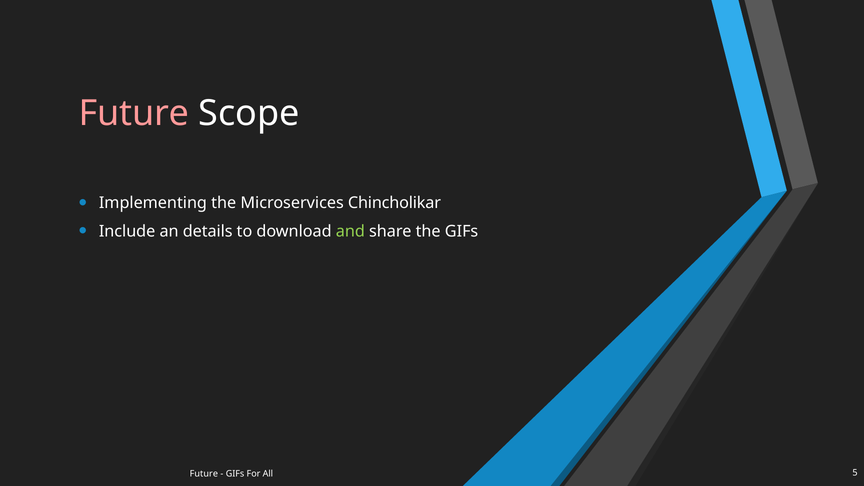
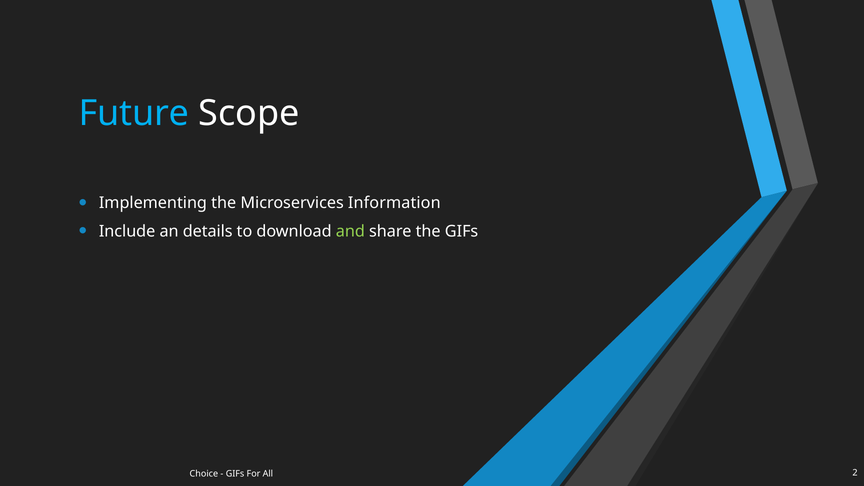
Future at (134, 113) colour: pink -> light blue
Chincholikar: Chincholikar -> Information
Future at (204, 474): Future -> Choice
5: 5 -> 2
